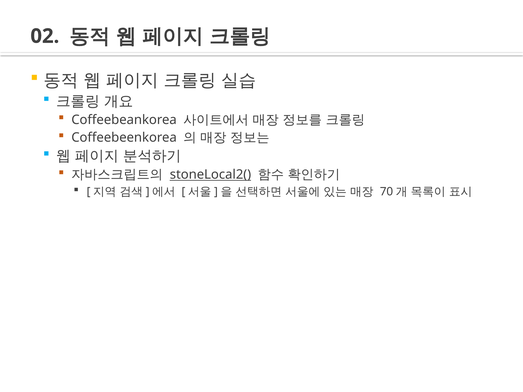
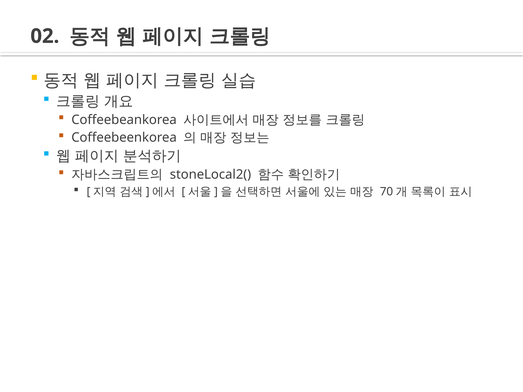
stoneLocal2( underline: present -> none
